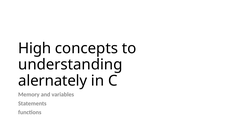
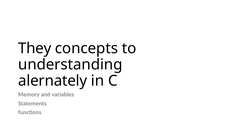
High: High -> They
